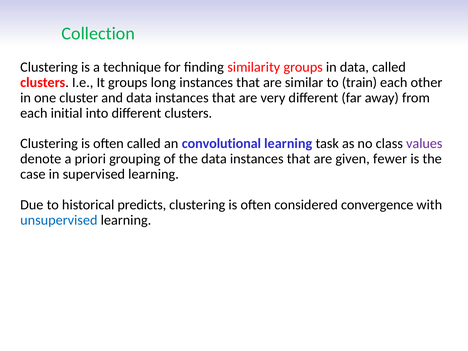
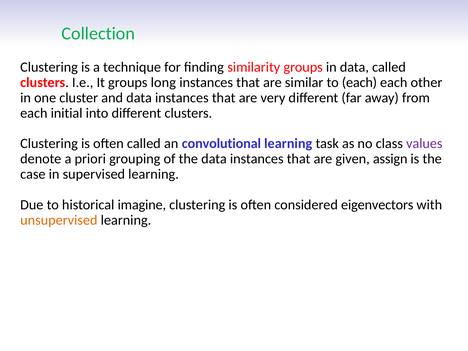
to train: train -> each
fewer: fewer -> assign
predicts: predicts -> imagine
convergence: convergence -> eigenvectors
unsupervised colour: blue -> orange
